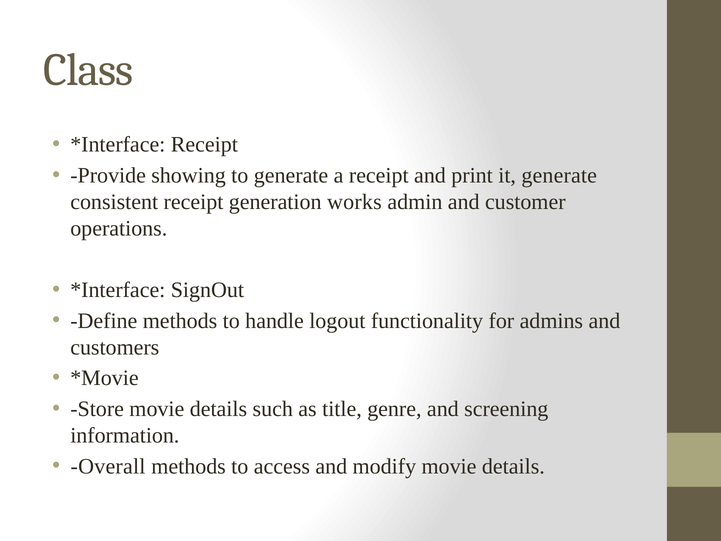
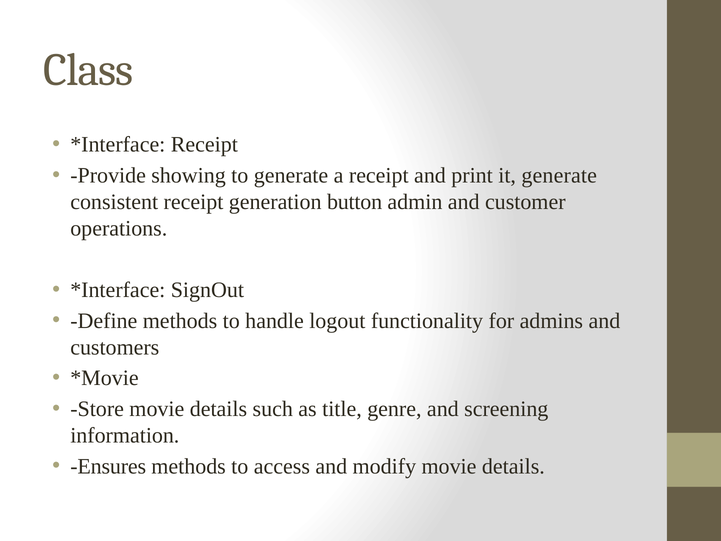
works: works -> button
Overall: Overall -> Ensures
